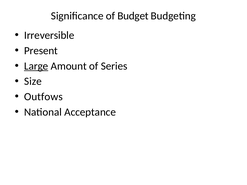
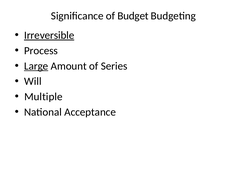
Irreversible underline: none -> present
Present: Present -> Process
Size: Size -> Will
Outfows: Outfows -> Multiple
